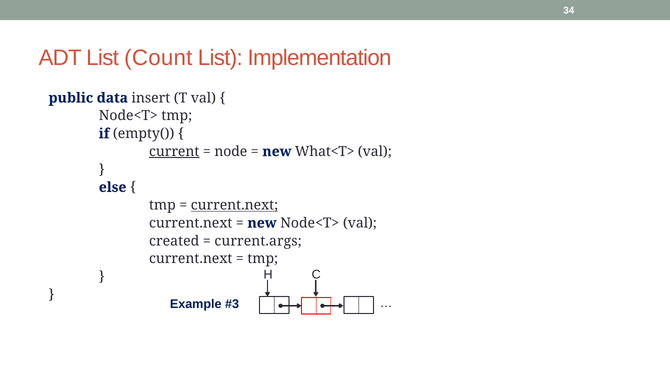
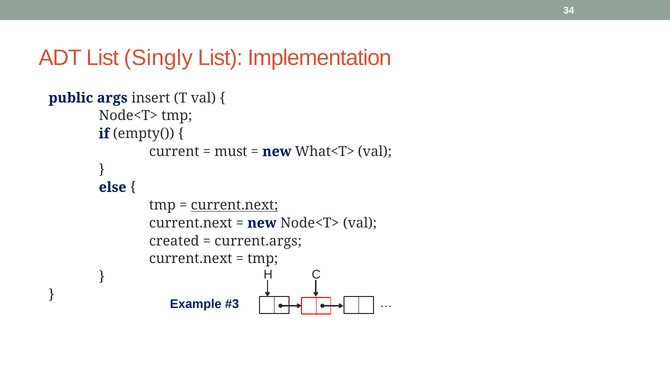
Count: Count -> Singly
data: data -> args
current underline: present -> none
node: node -> must
